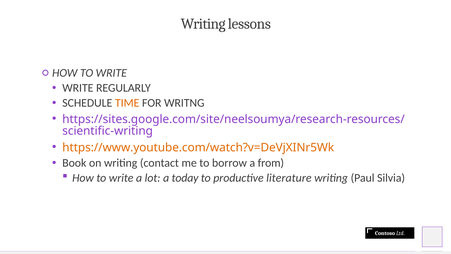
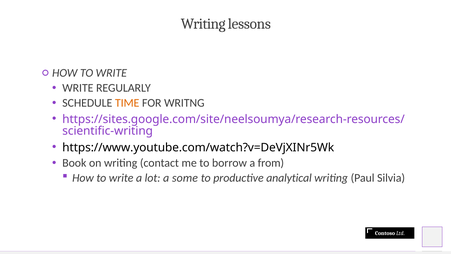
https://www.youtube.com/watch?v=DeVjXINr5Wk colour: orange -> black
today: today -> some
literature: literature -> analytical
